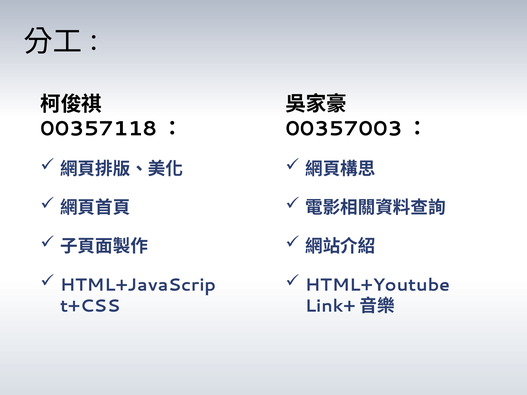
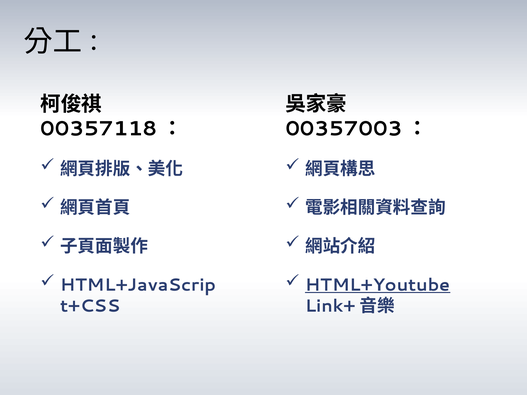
HTML+Youtube underline: none -> present
